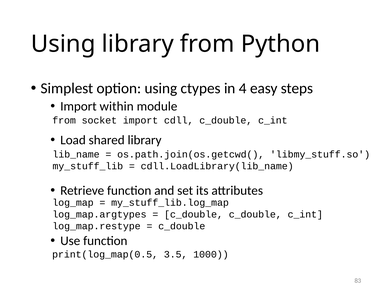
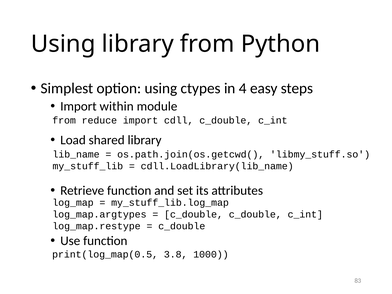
socket: socket -> reduce
3.5: 3.5 -> 3.8
